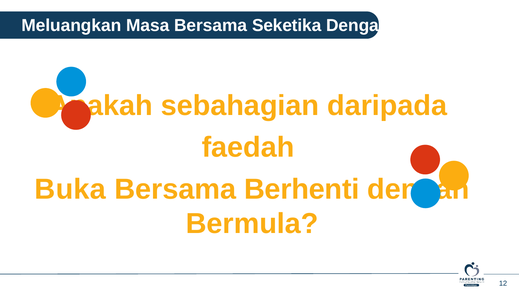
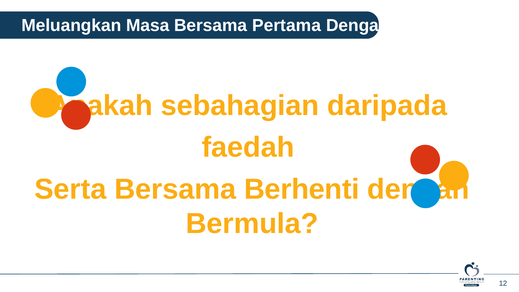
Seketika: Seketika -> Pertama
Buka: Buka -> Serta
